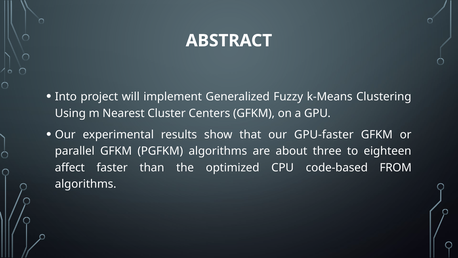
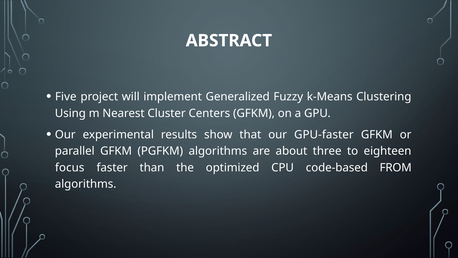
Into: Into -> Five
affect: affect -> focus
